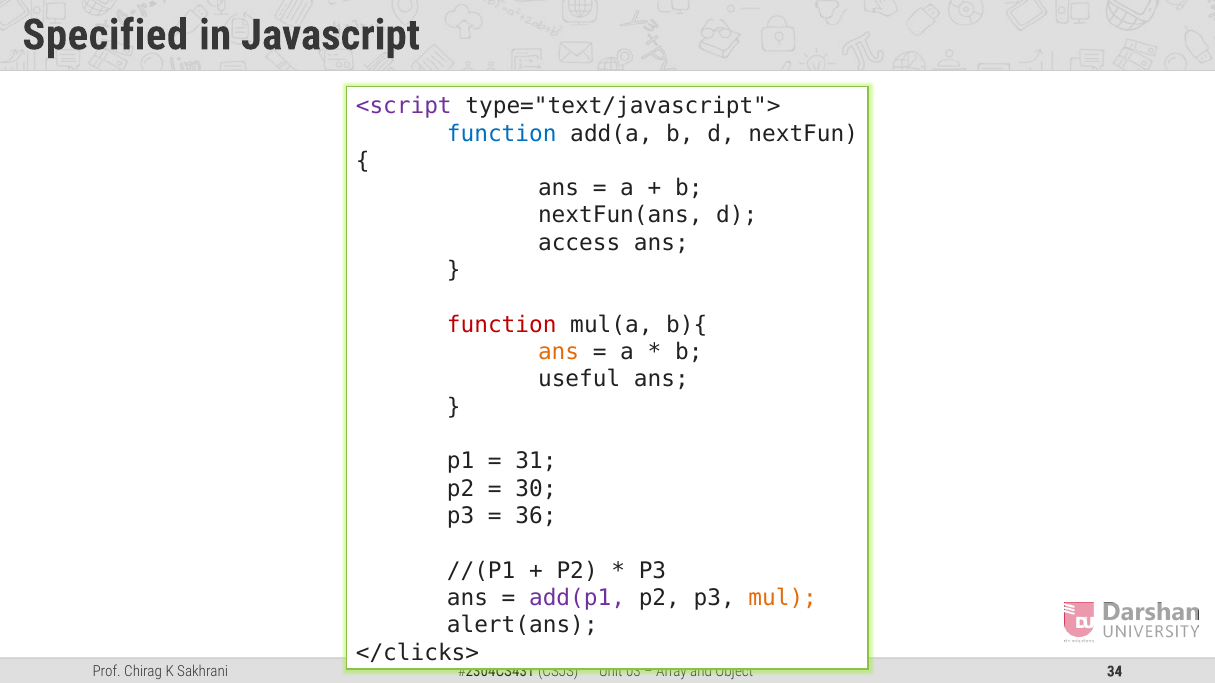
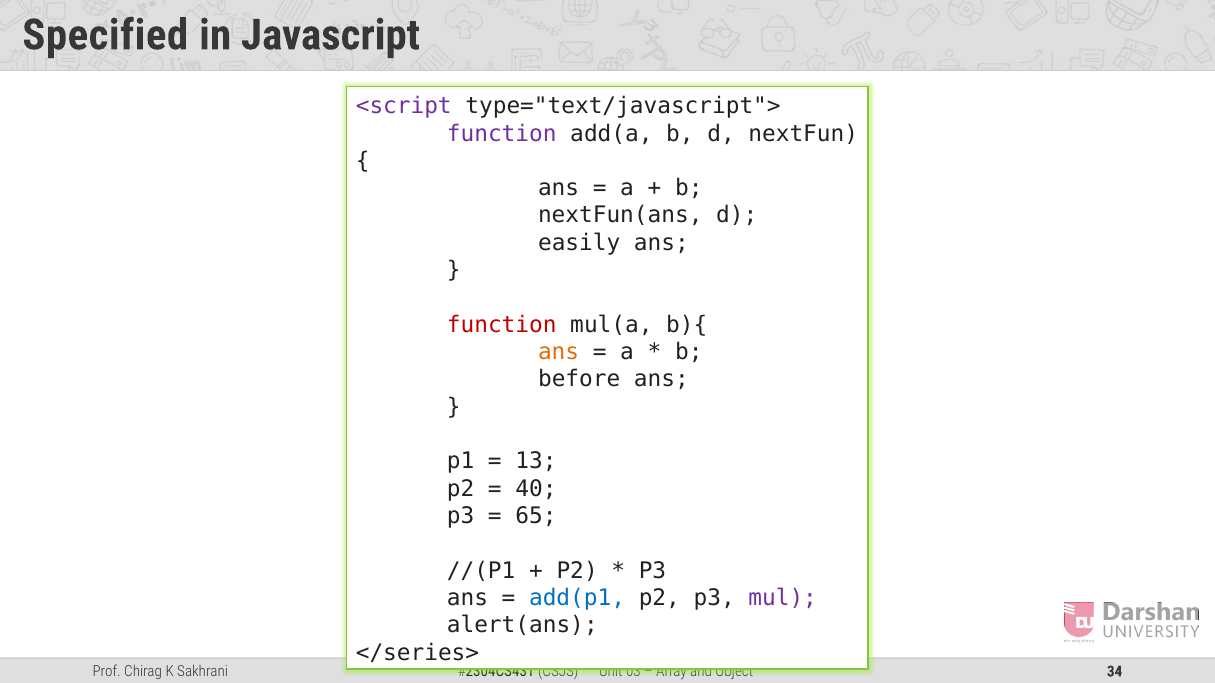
function at (502, 134) colour: blue -> purple
access: access -> easily
useful: useful -> before
31: 31 -> 13
30: 30 -> 40
36: 36 -> 65
add(p1 colour: purple -> blue
mul colour: orange -> purple
</clicks>: </clicks> -> </series>
